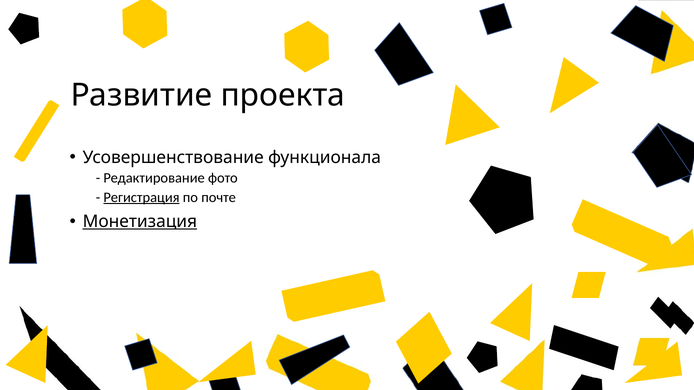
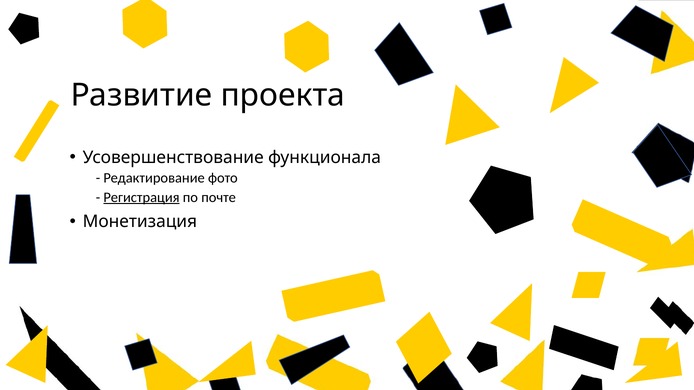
Монетизация underline: present -> none
